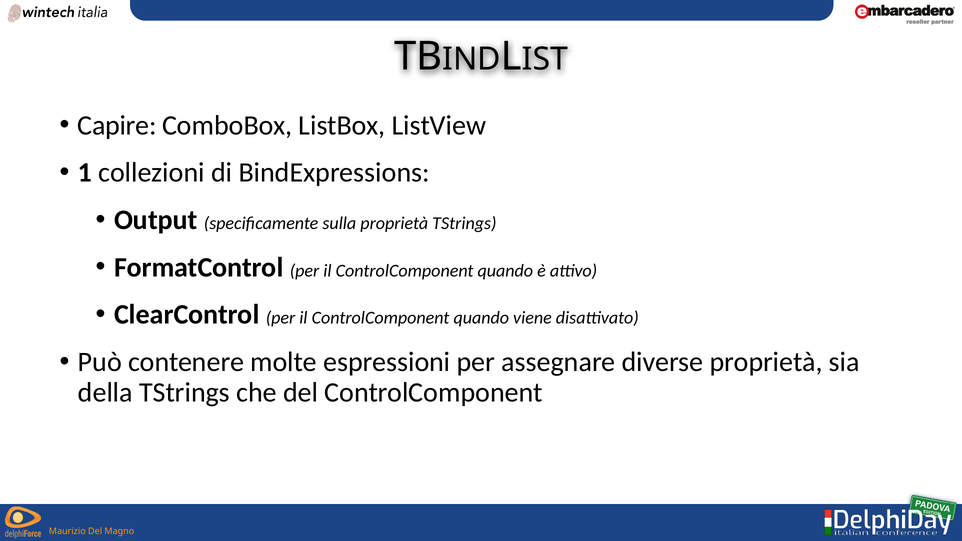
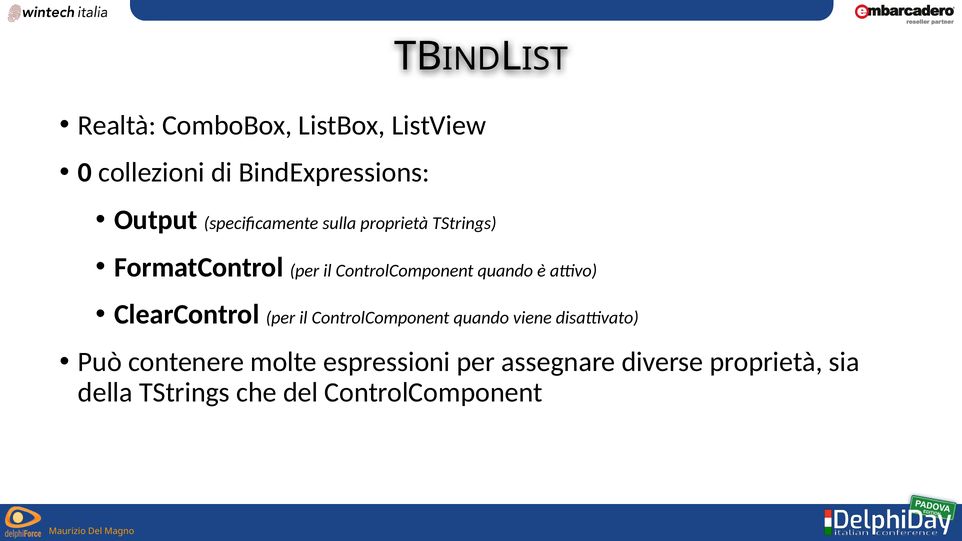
Capire: Capire -> Realtà
1: 1 -> 0
